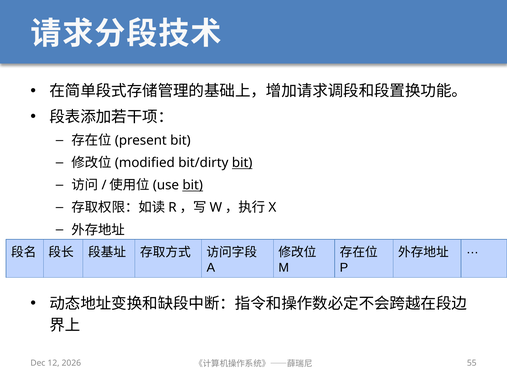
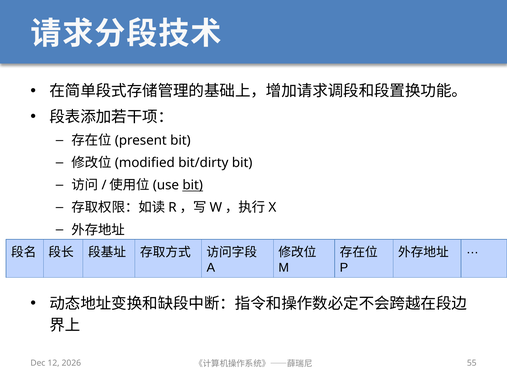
bit at (242, 163) underline: present -> none
